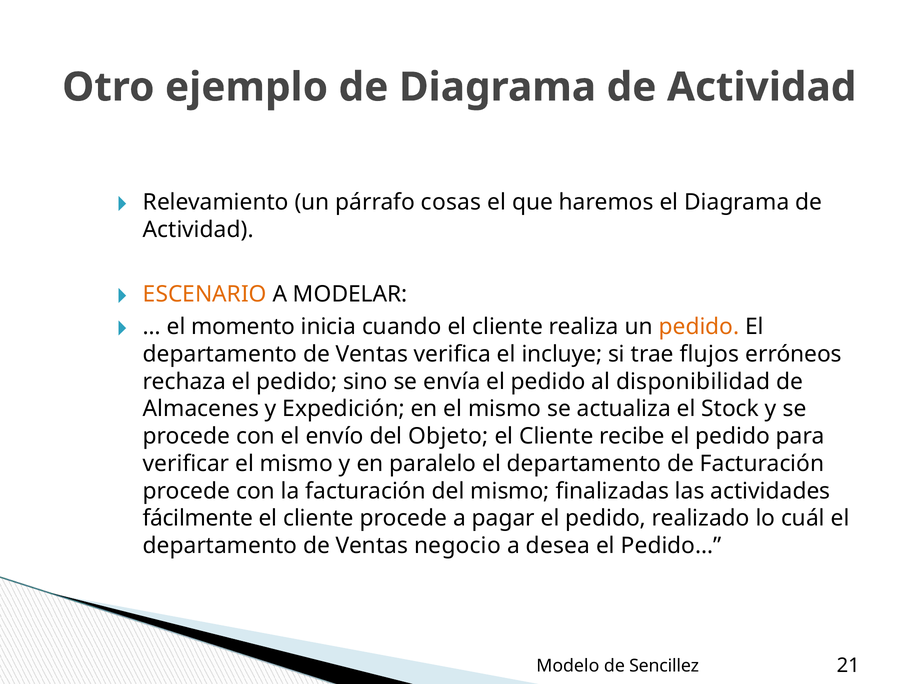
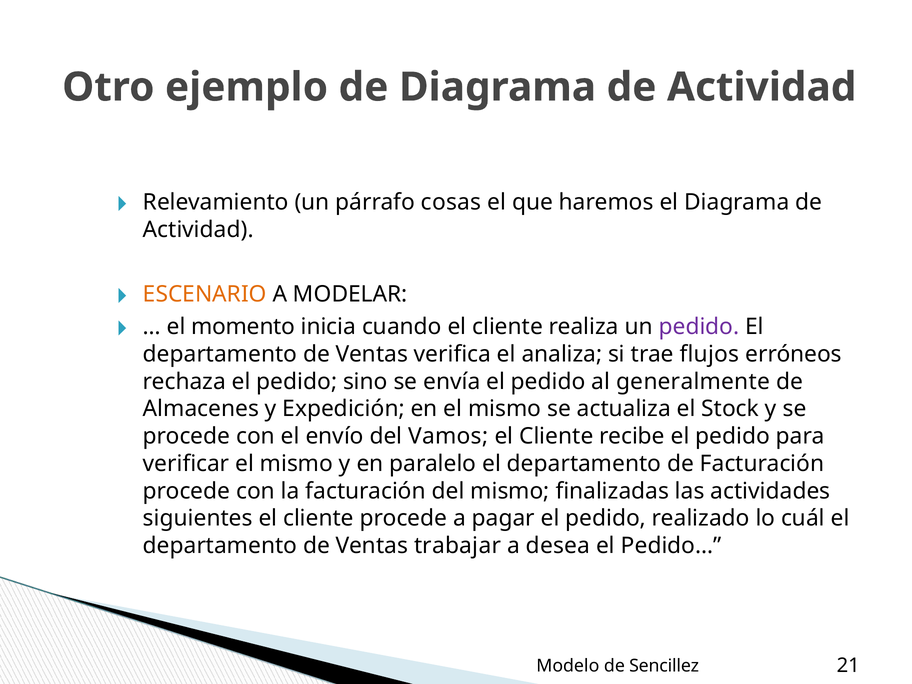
pedido at (699, 327) colour: orange -> purple
incluye: incluye -> analiza
disponibilidad: disponibilidad -> generalmente
Objeto: Objeto -> Vamos
fácilmente: fácilmente -> siguientes
negocio: negocio -> trabajar
